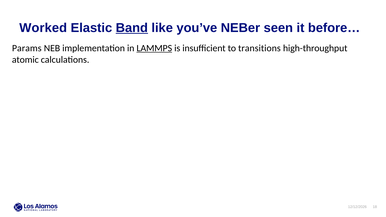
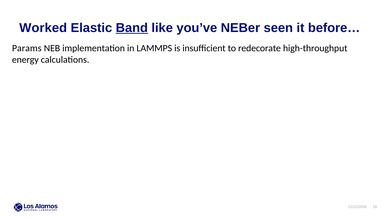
LAMMPS underline: present -> none
transitions: transitions -> redecorate
atomic: atomic -> energy
